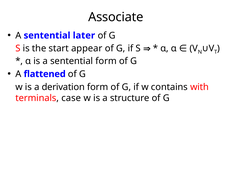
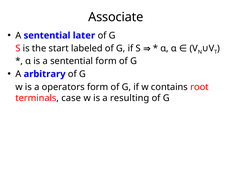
appear: appear -> labeled
flattened: flattened -> arbitrary
derivation: derivation -> operators
with: with -> root
structure: structure -> resulting
